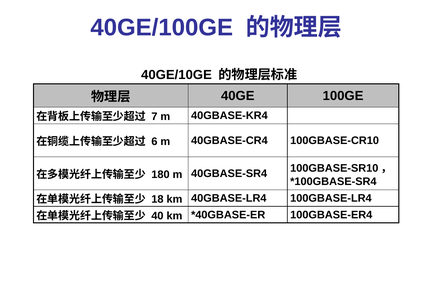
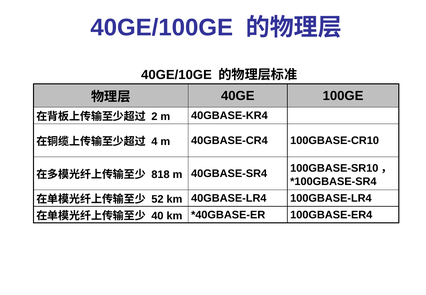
7: 7 -> 2
6: 6 -> 4
180: 180 -> 818
18: 18 -> 52
